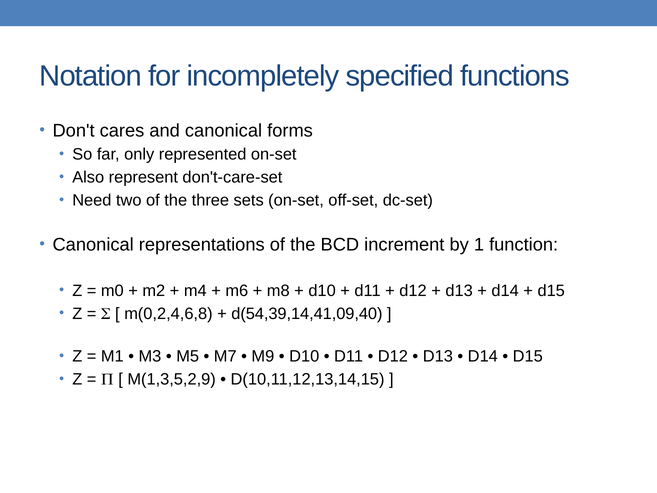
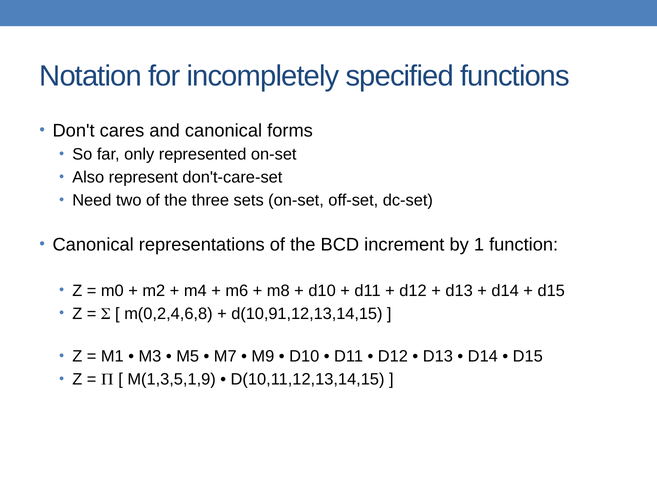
d(54,39,14,41,09,40: d(54,39,14,41,09,40 -> d(10,91,12,13,14,15
M(1,3,5,2,9: M(1,3,5,2,9 -> M(1,3,5,1,9
